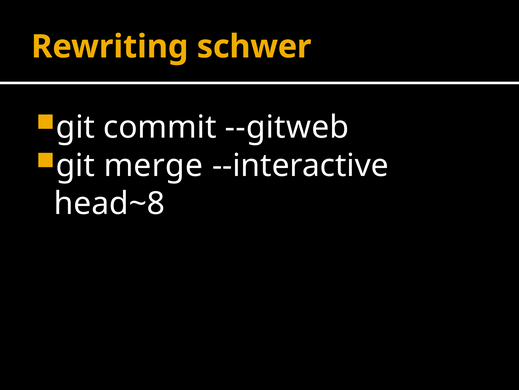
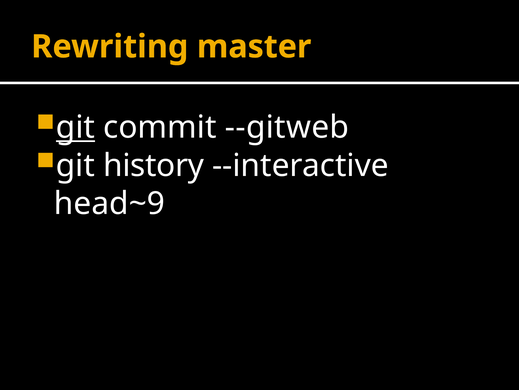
schwer: schwer -> master
git at (75, 127) underline: none -> present
merge: merge -> history
head~8: head~8 -> head~9
